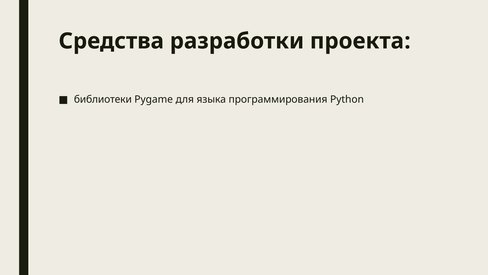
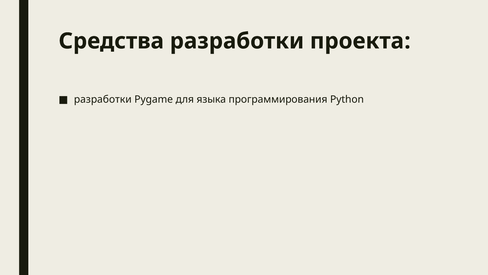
библиотеки at (103, 99): библиотеки -> разработки
